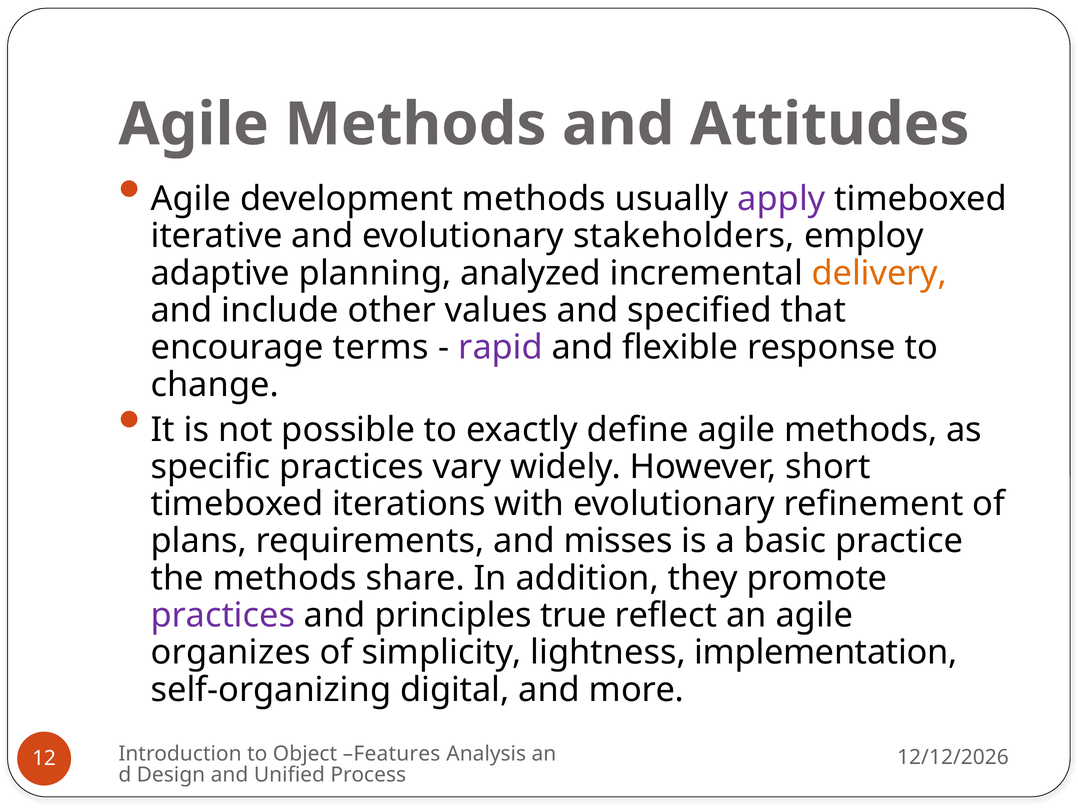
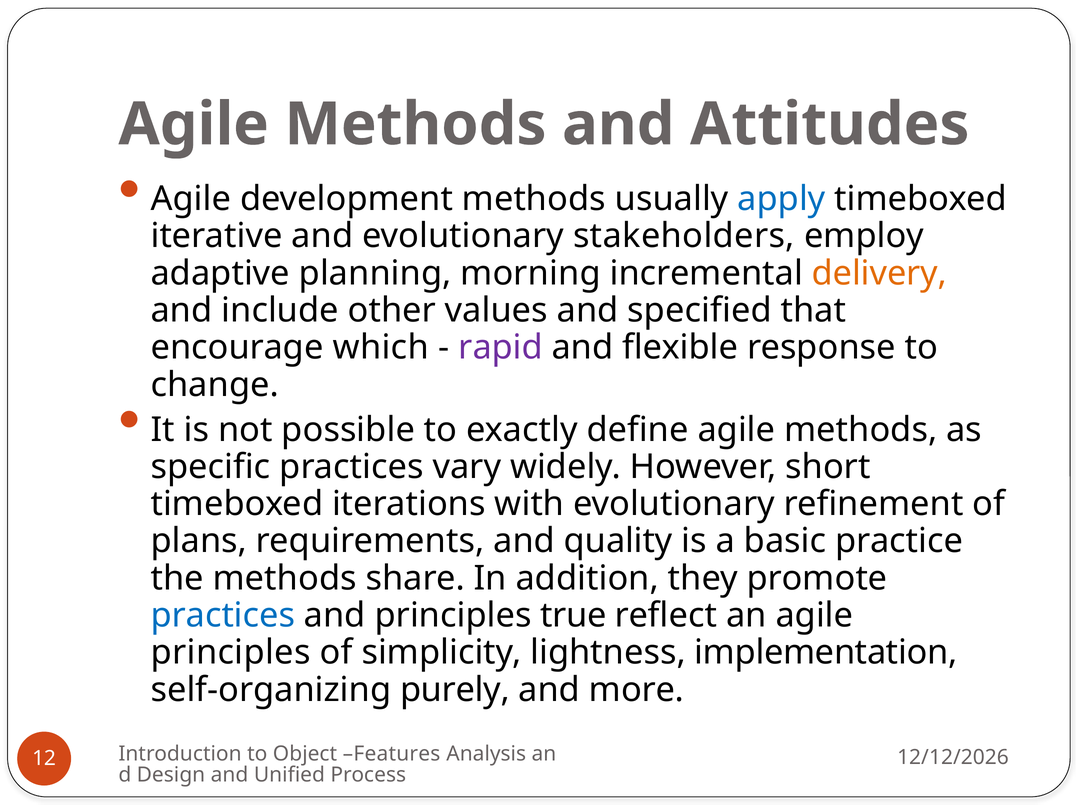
apply colour: purple -> blue
analyzed: analyzed -> morning
terms: terms -> which
misses: misses -> quality
practices at (223, 616) colour: purple -> blue
organizes at (231, 653): organizes -> principles
digital: digital -> purely
